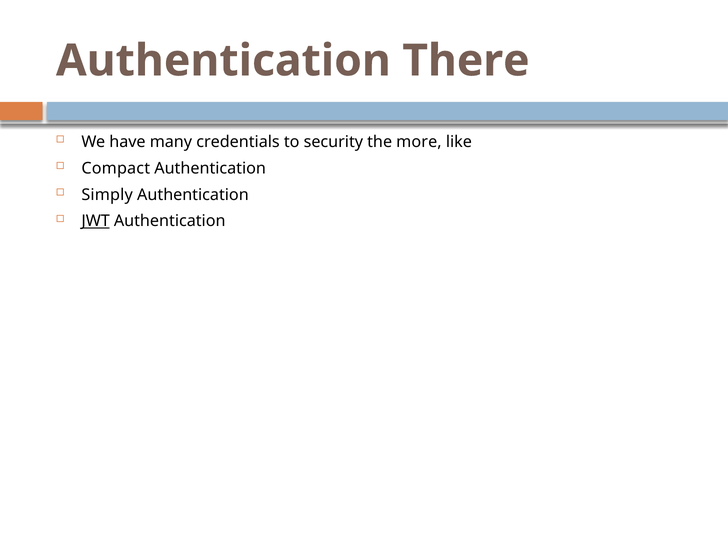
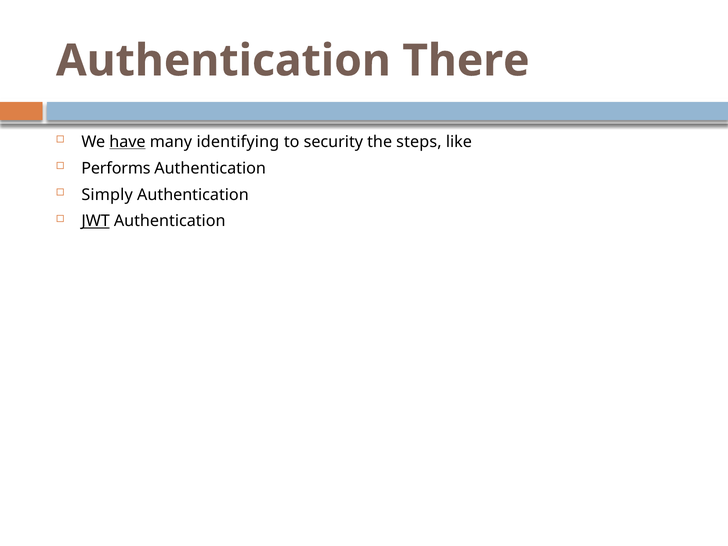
have underline: none -> present
credentials: credentials -> identifying
more: more -> steps
Compact: Compact -> Performs
